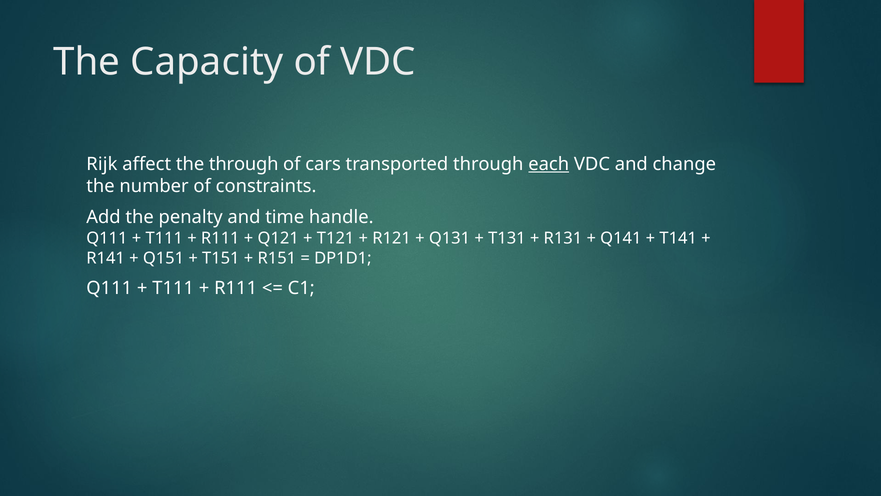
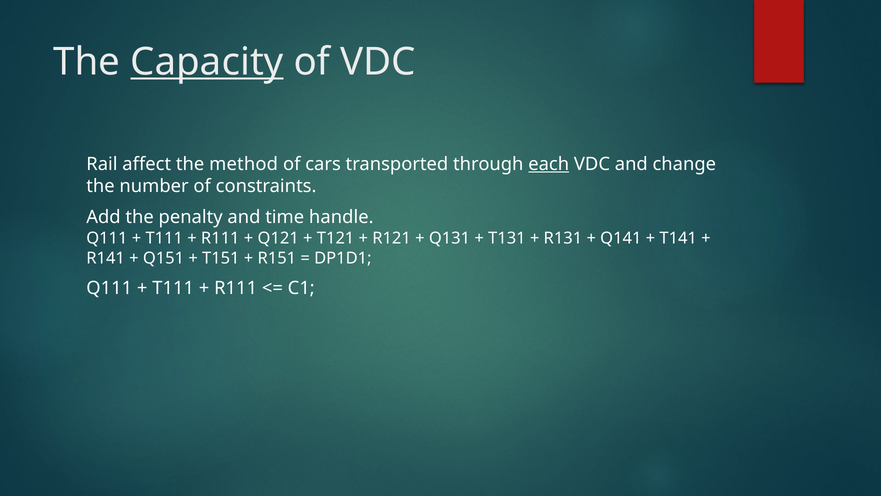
Capacity underline: none -> present
Rijk: Rijk -> Rail
the through: through -> method
